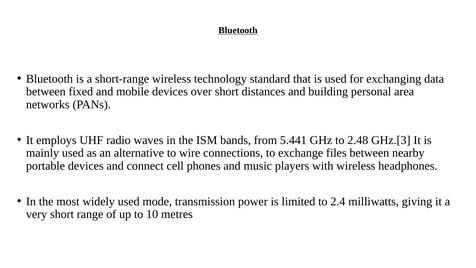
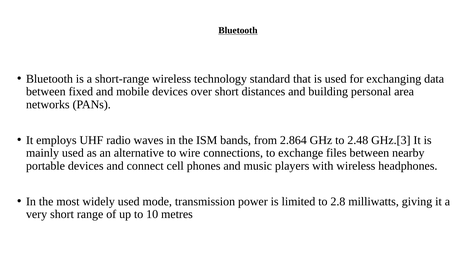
5.441: 5.441 -> 2.864
2.4: 2.4 -> 2.8
